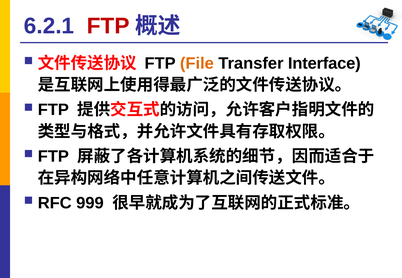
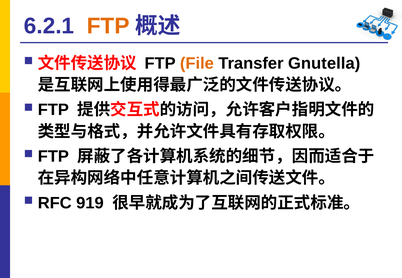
FTP at (108, 26) colour: red -> orange
Interface: Interface -> Gnutella
999: 999 -> 919
